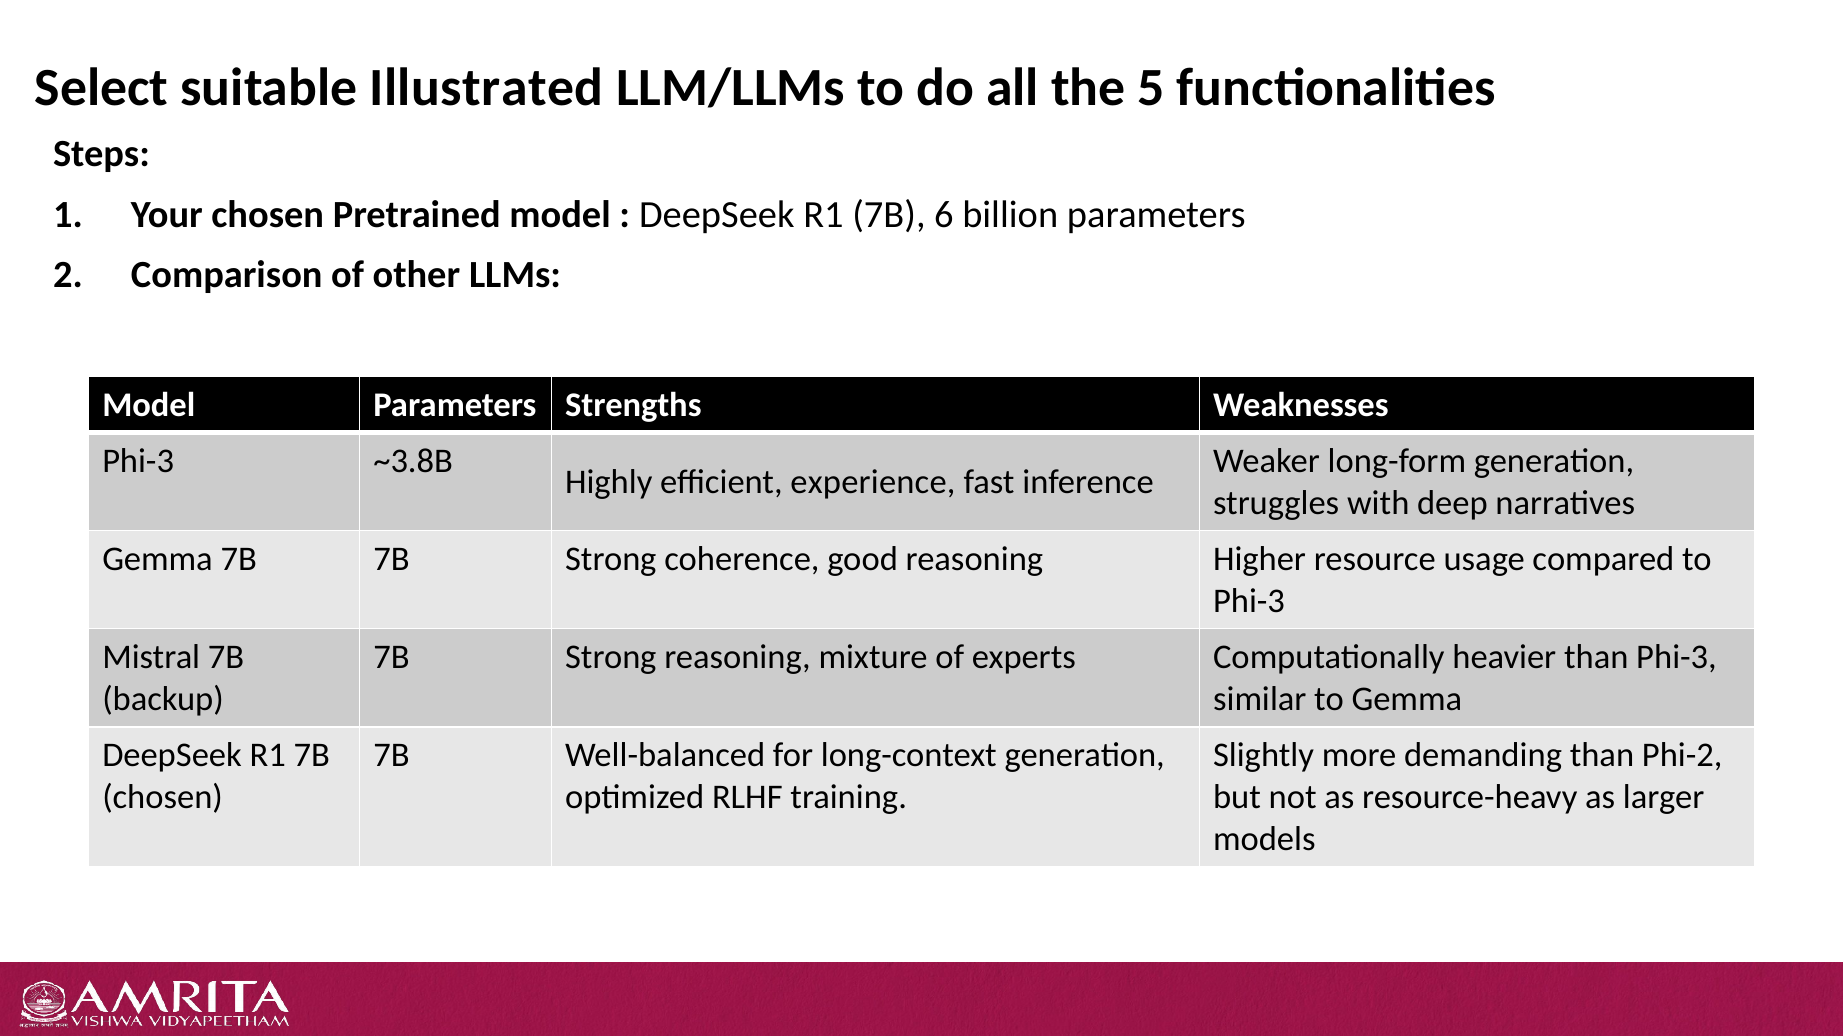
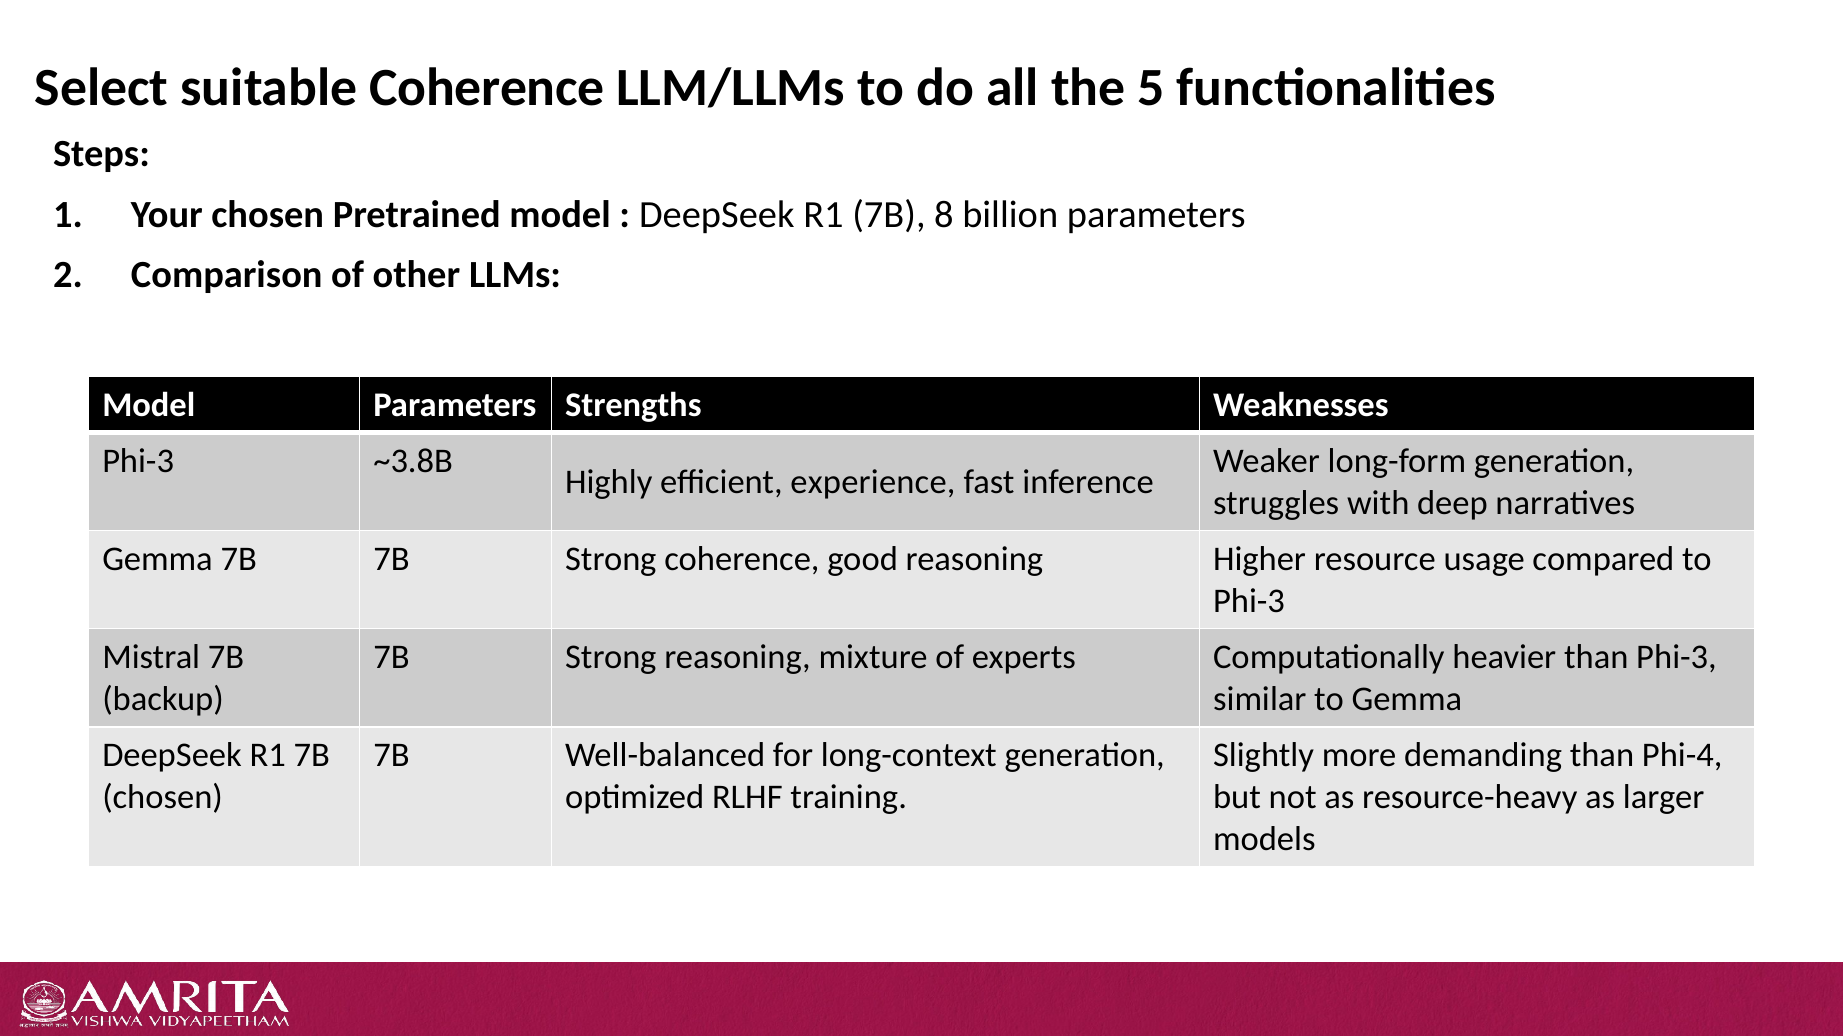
suitable Illustrated: Illustrated -> Coherence
6: 6 -> 8
Phi-2: Phi-2 -> Phi-4
